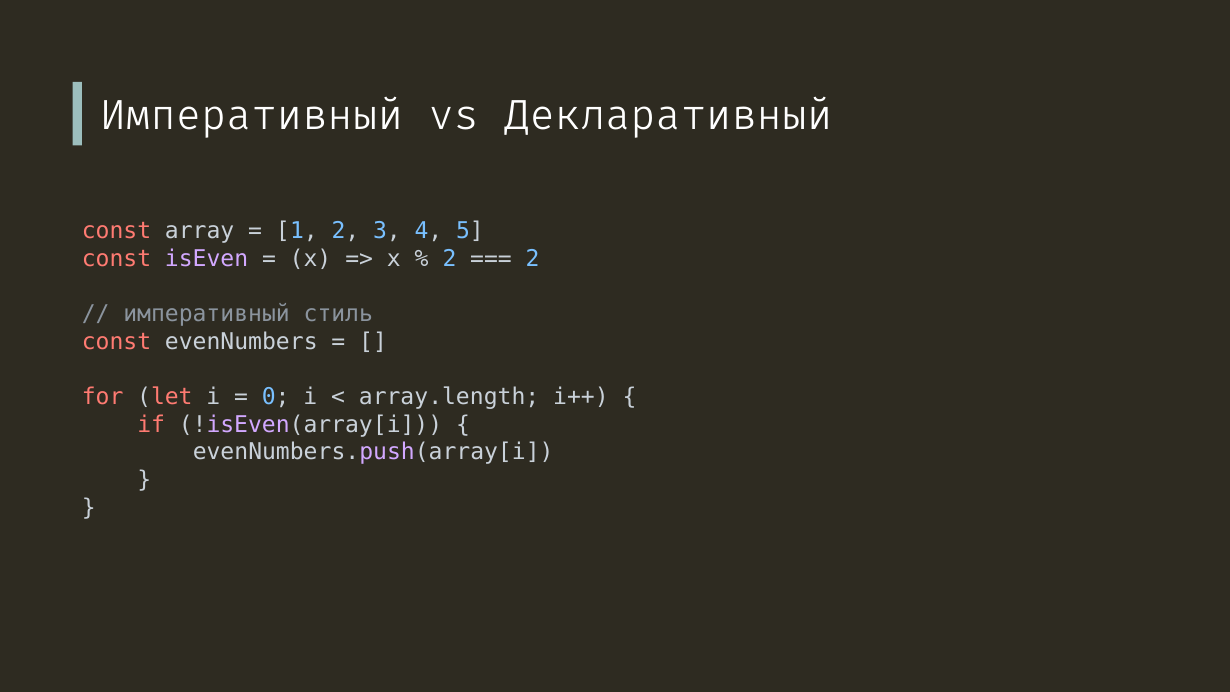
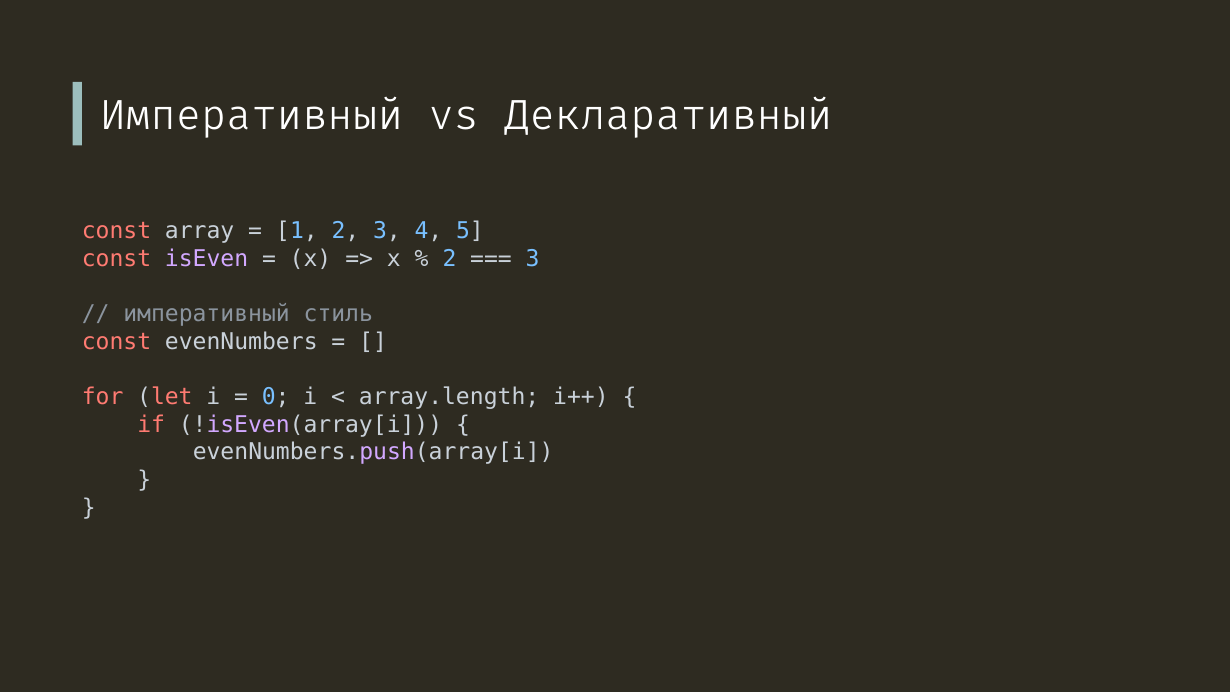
2 at (533, 258): 2 -> 3
